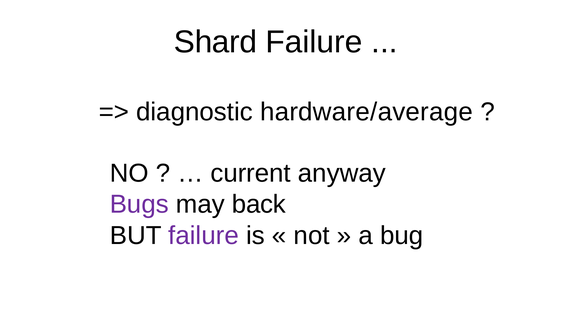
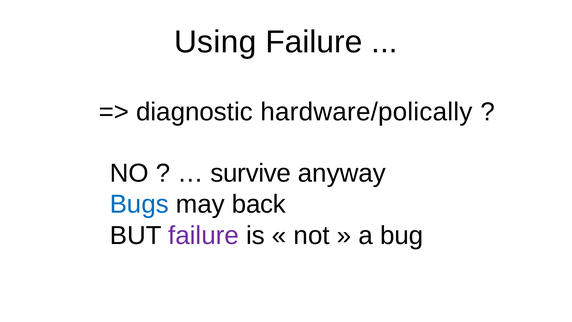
Shard: Shard -> Using
hardware/average: hardware/average -> hardware/polically
current: current -> survive
Bugs colour: purple -> blue
